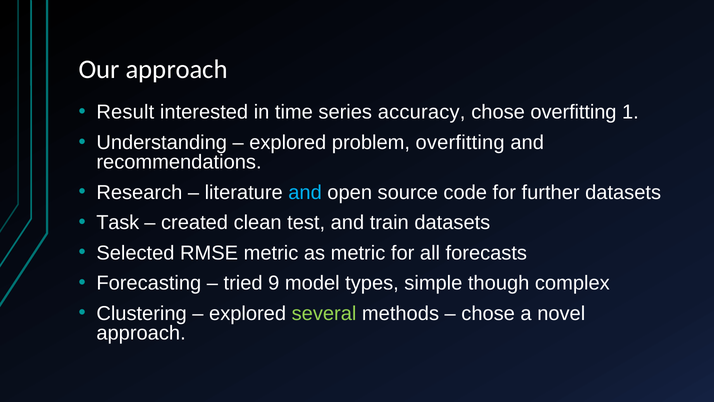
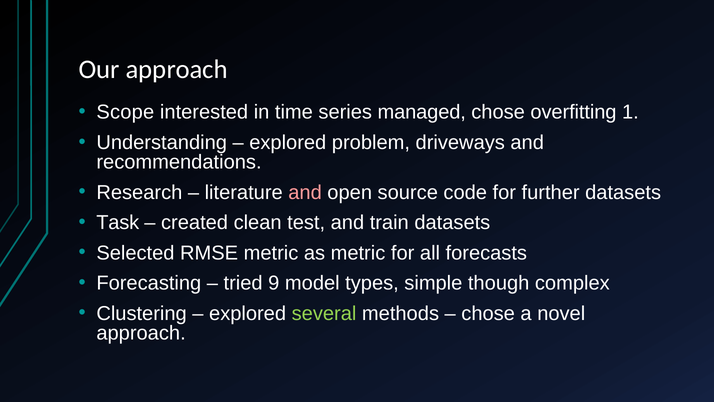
Result: Result -> Scope
accuracy: accuracy -> managed
problem overfitting: overfitting -> driveways
and at (305, 192) colour: light blue -> pink
